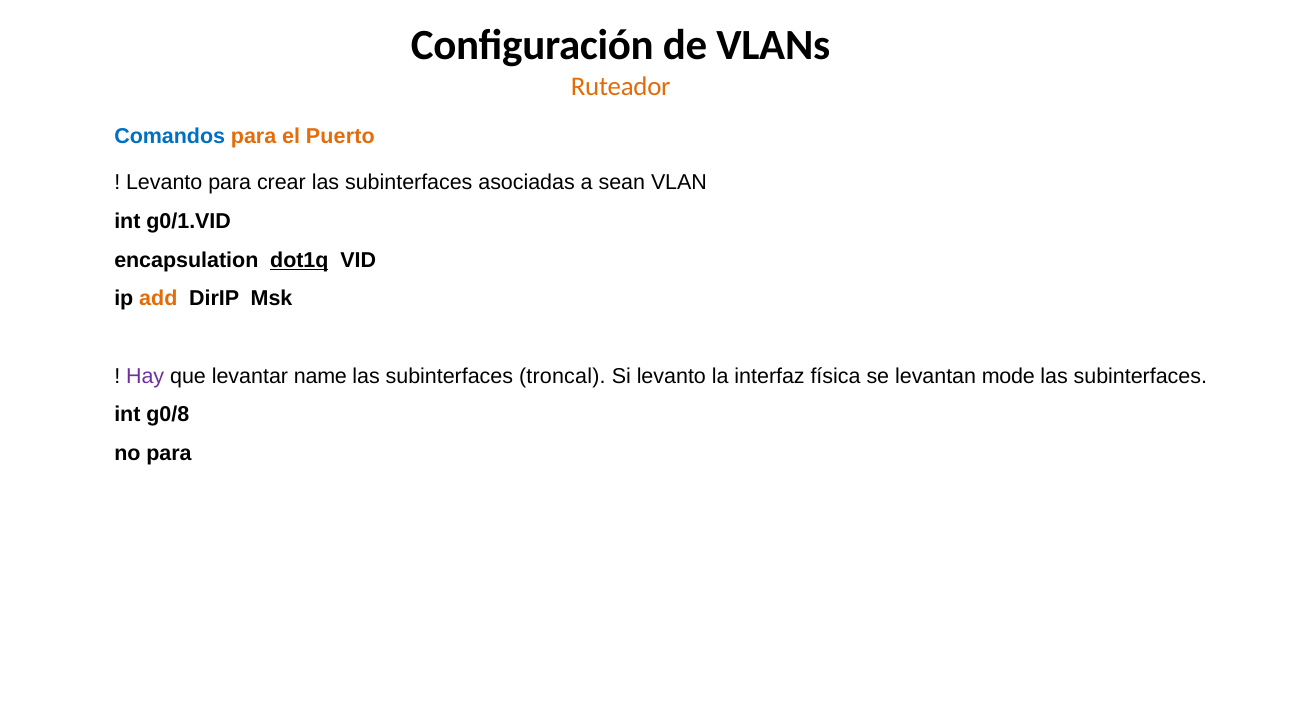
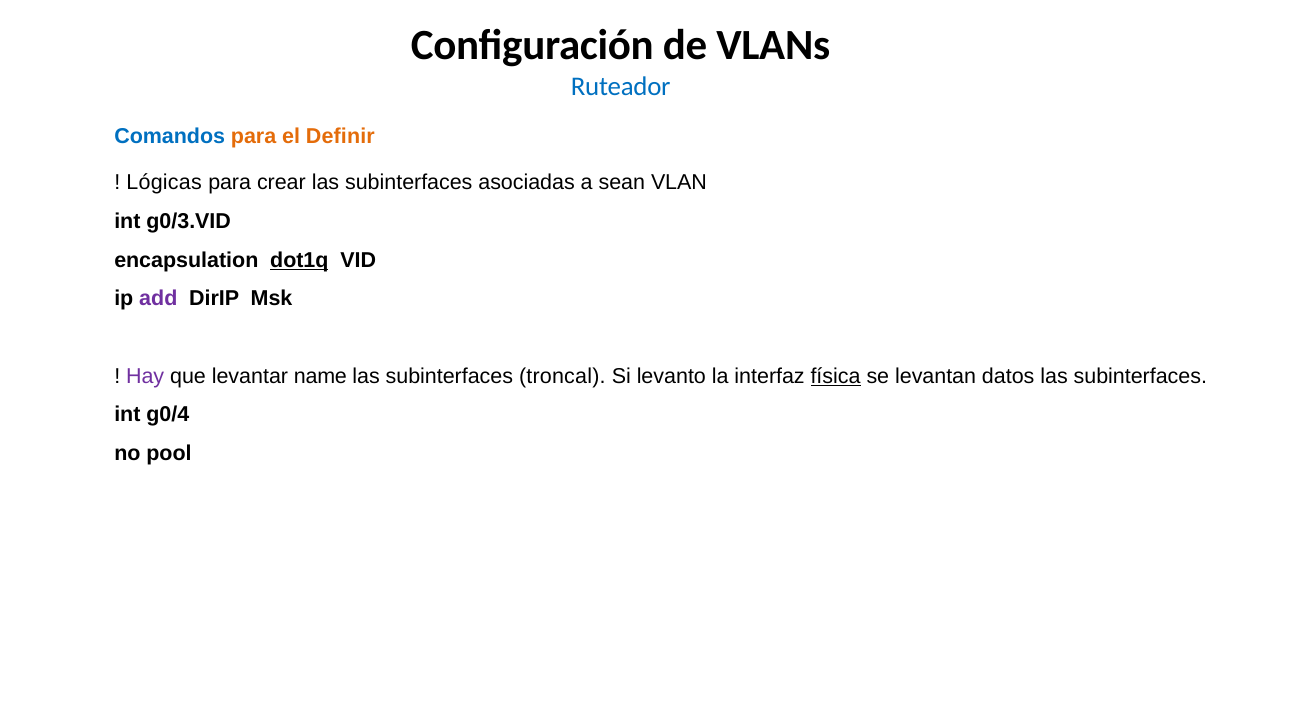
Ruteador colour: orange -> blue
Puerto: Puerto -> Definir
Levanto at (164, 183): Levanto -> Lógicas
g0/1.VID: g0/1.VID -> g0/3.VID
add colour: orange -> purple
física underline: none -> present
mode: mode -> datos
g0/8: g0/8 -> g0/4
no para: para -> pool
